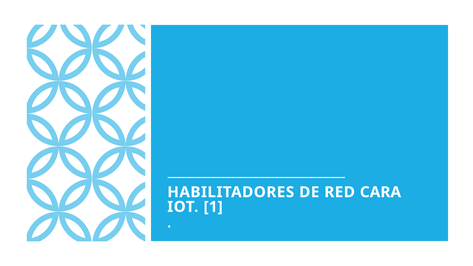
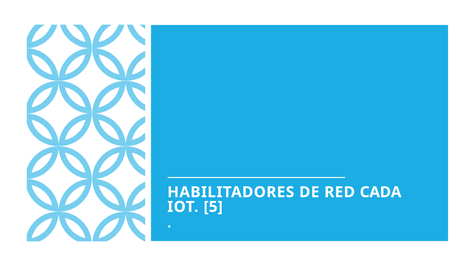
CARA: CARA -> CADA
1: 1 -> 5
